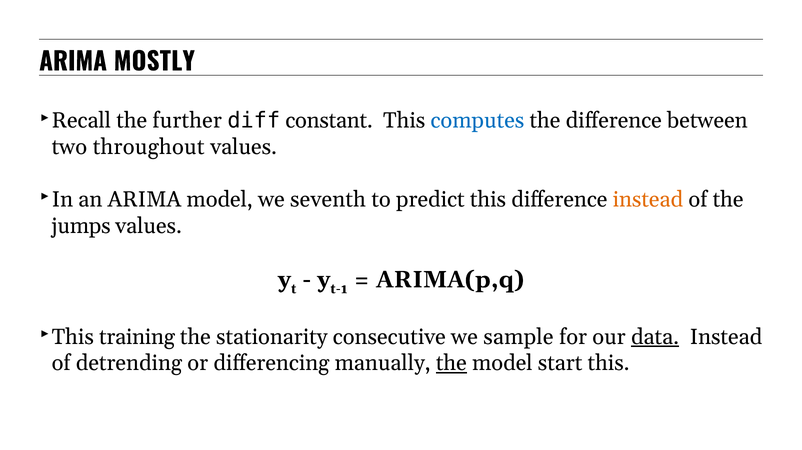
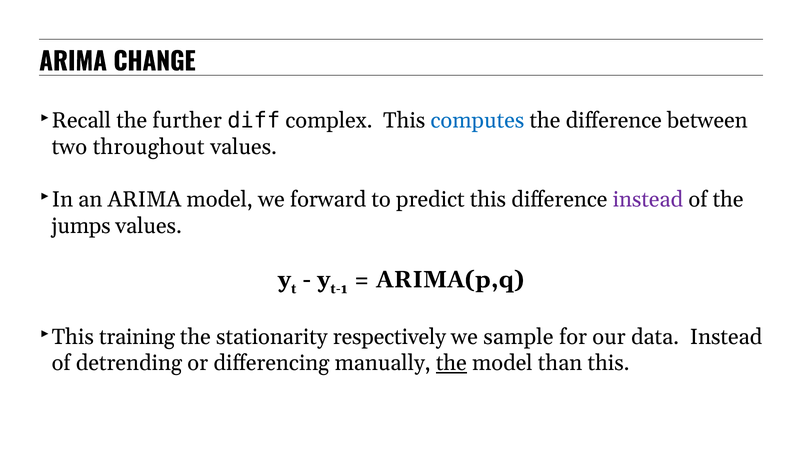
MOSTLY: MOSTLY -> CHANGE
constant: constant -> complex
seventh: seventh -> forward
instead at (648, 200) colour: orange -> purple
consecutive: consecutive -> respectively
data underline: present -> none
start: start -> than
